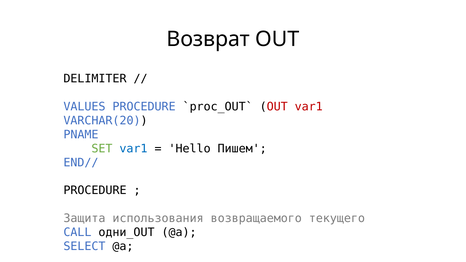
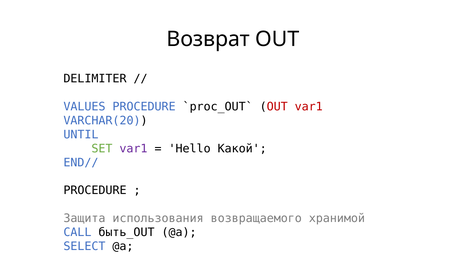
PNAME: PNAME -> UNTIL
var1 at (133, 149) colour: blue -> purple
Пишем: Пишем -> Какой
текущего: текущего -> хранимой
одни_OUT: одни_OUT -> быть_OUT
